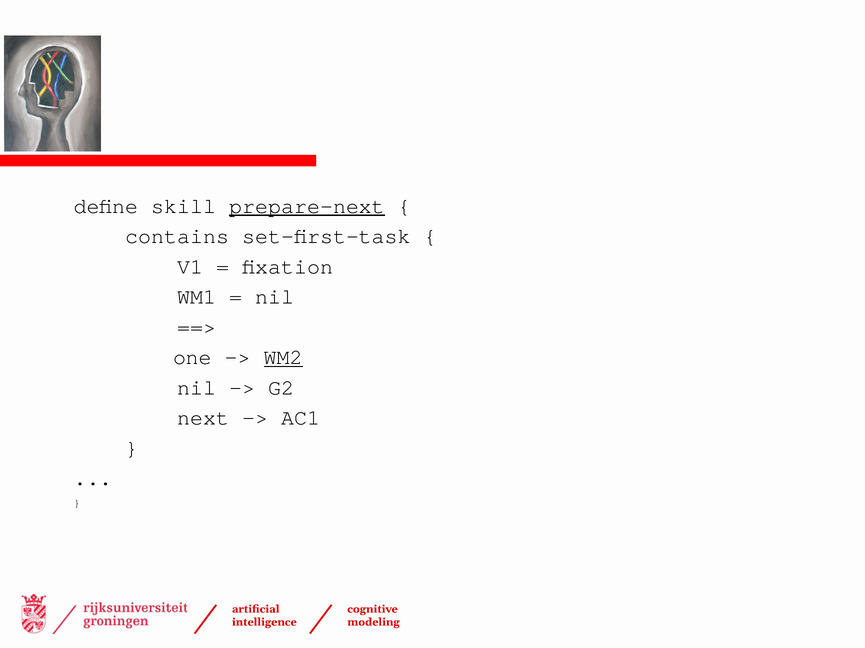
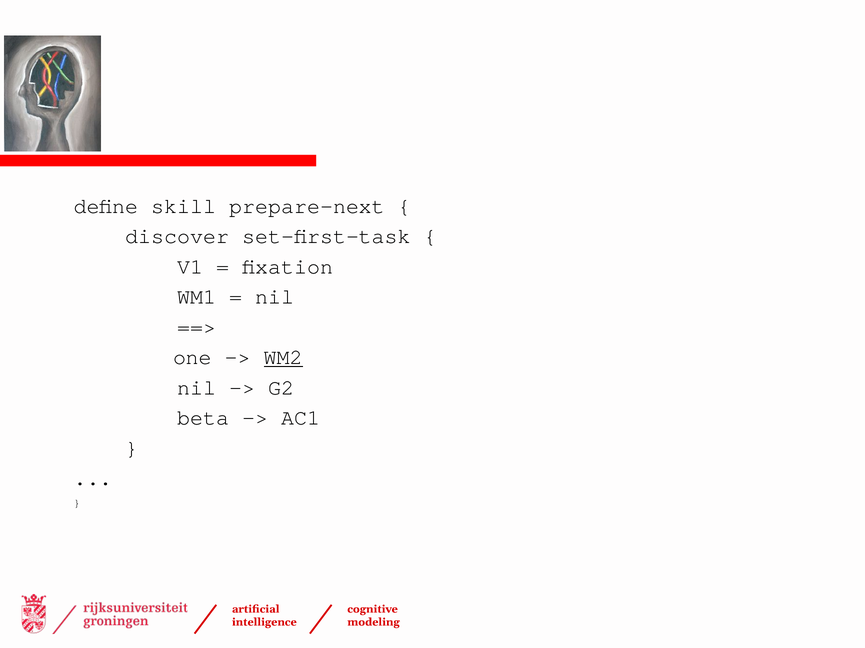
prepare-next underline: present -> none
contains: contains -> discover
next: next -> beta
